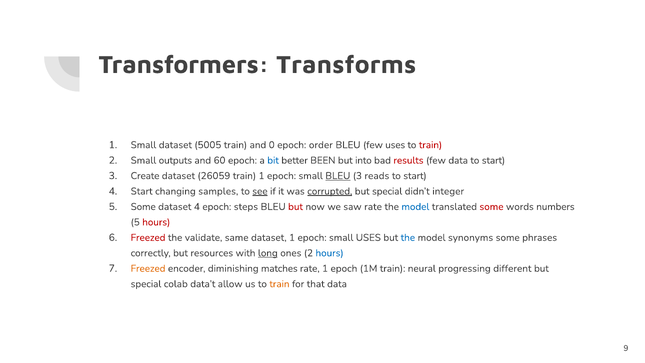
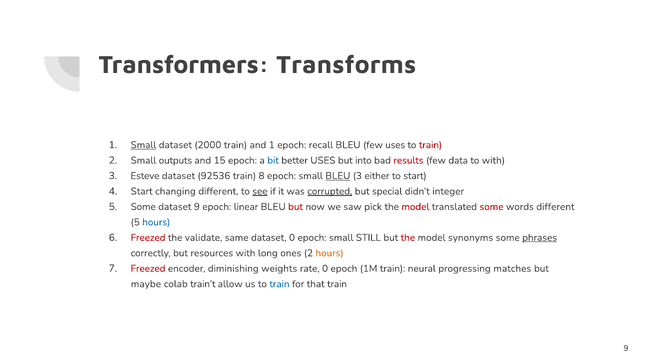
Small at (143, 145) underline: none -> present
5005: 5005 -> 2000
and 0: 0 -> 1
order: order -> recall
60: 60 -> 15
better BEEN: BEEN -> USES
start at (493, 160): start -> with
Create: Create -> Esteve
26059: 26059 -> 92536
train 1: 1 -> 8
reads: reads -> either
changing samples: samples -> different
dataset 4: 4 -> 9
steps: steps -> linear
saw rate: rate -> pick
model at (415, 207) colour: blue -> red
words numbers: numbers -> different
hours at (156, 222) colour: red -> blue
dataset 1: 1 -> 0
small USES: USES -> STILL
the at (408, 237) colour: blue -> red
phrases underline: none -> present
long underline: present -> none
hours at (330, 253) colour: blue -> orange
Freezed at (148, 268) colour: orange -> red
matches: matches -> weights
rate 1: 1 -> 0
different: different -> matches
special at (146, 284): special -> maybe
data’t: data’t -> train’t
train at (279, 284) colour: orange -> blue
that data: data -> train
